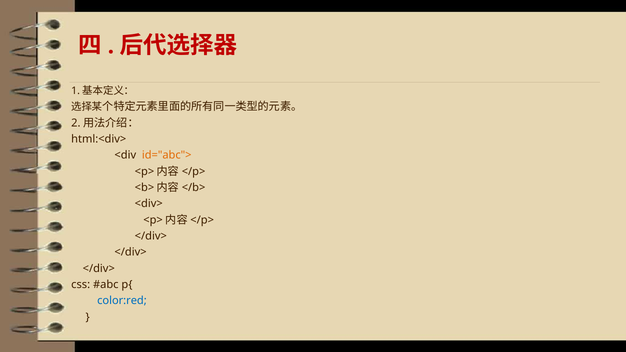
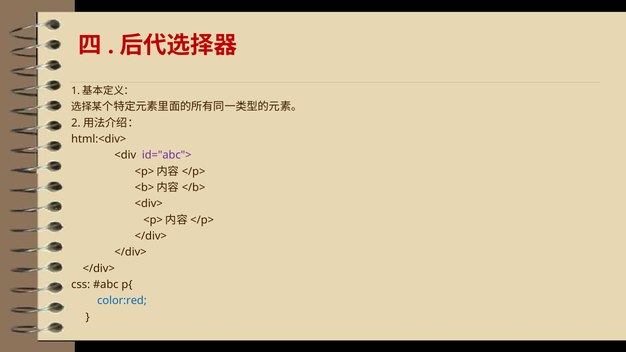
id="abc"> colour: orange -> purple
